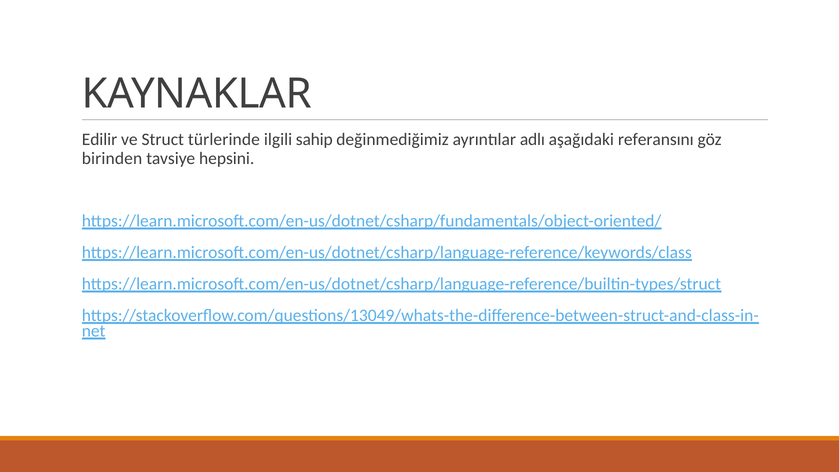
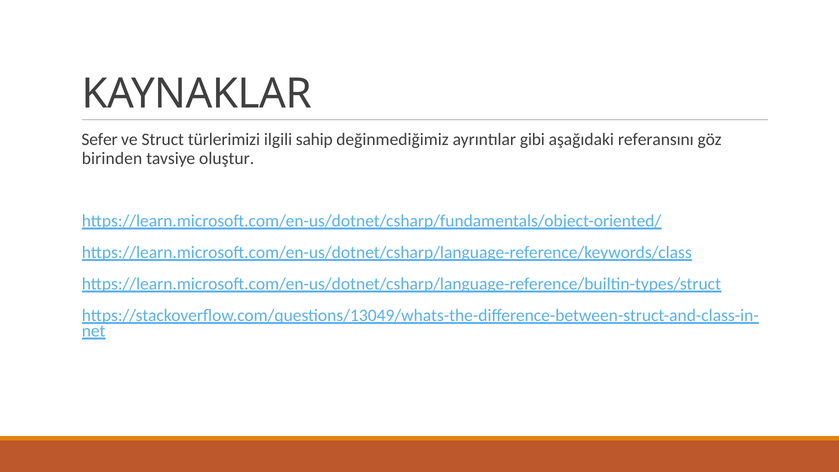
Edilir: Edilir -> Sefer
türlerinde: türlerinde -> türlerimizi
adlı: adlı -> gibi
hepsini: hepsini -> oluştur
